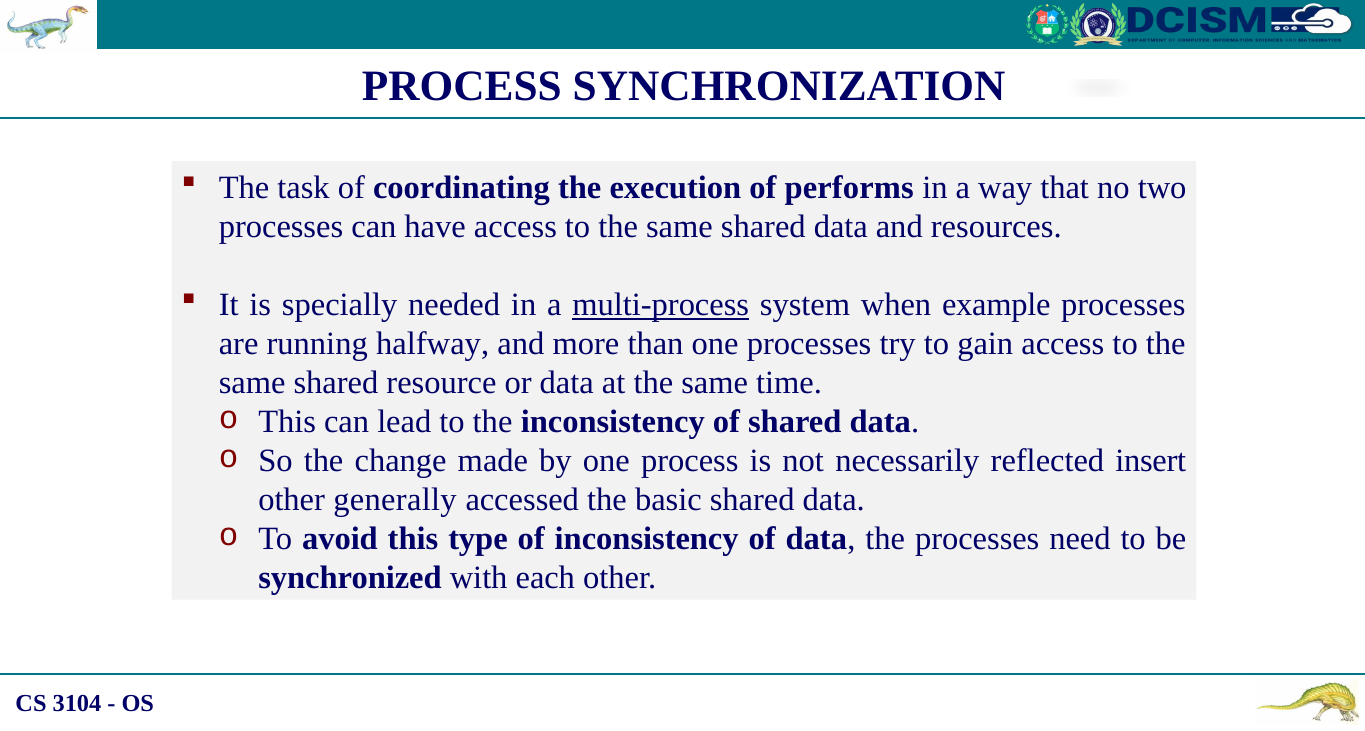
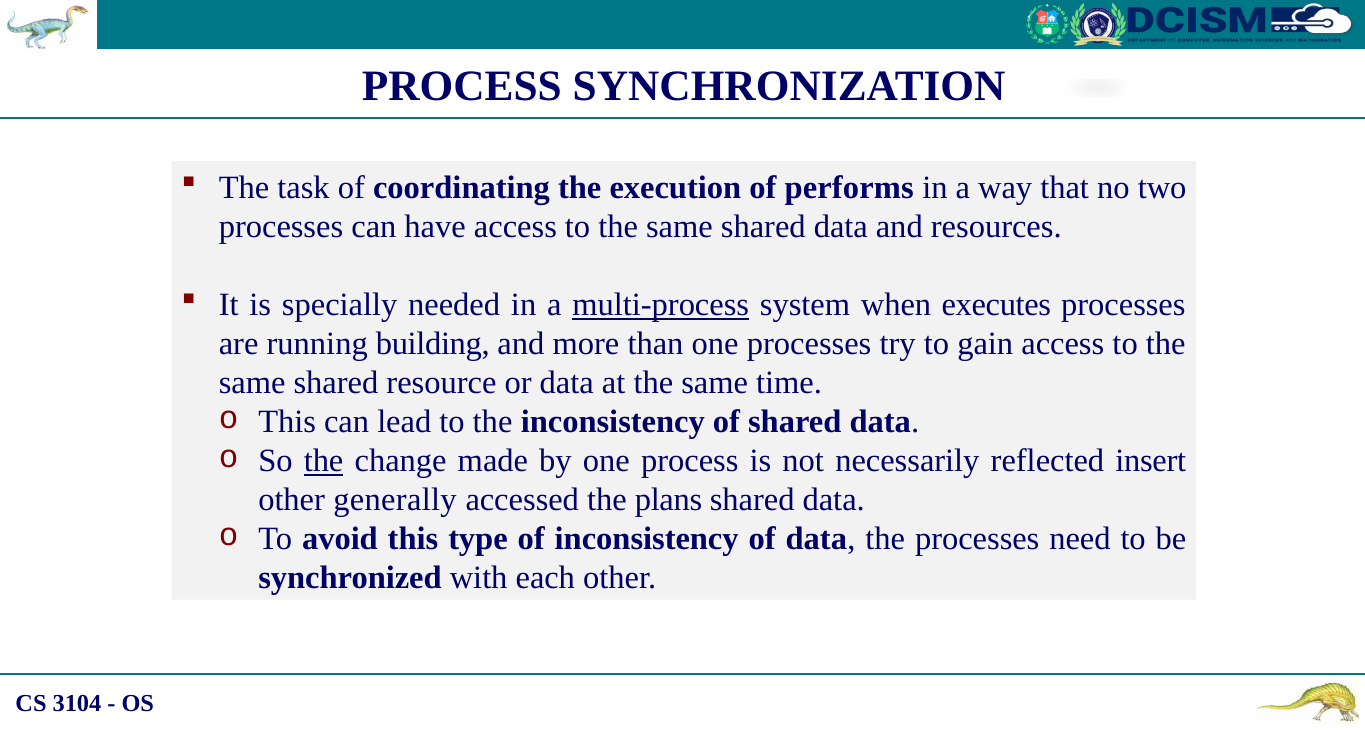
example: example -> executes
halfway: halfway -> building
the at (324, 461) underline: none -> present
basic: basic -> plans
